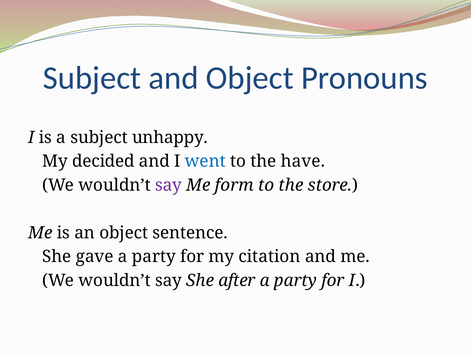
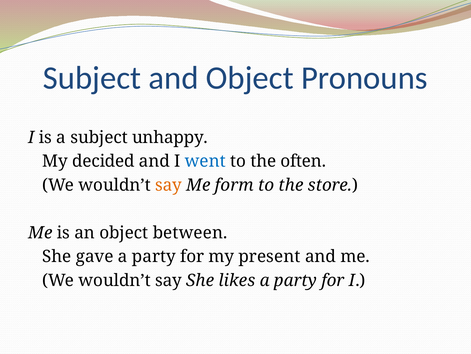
have: have -> often
say at (168, 185) colour: purple -> orange
sentence: sentence -> between
citation: citation -> present
after: after -> likes
